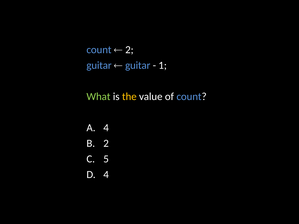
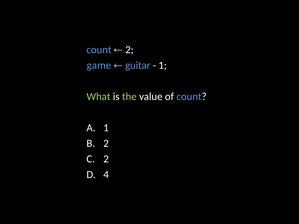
guitar at (99, 65): guitar -> game
the colour: yellow -> light green
4 at (106, 128): 4 -> 1
5 at (106, 159): 5 -> 2
